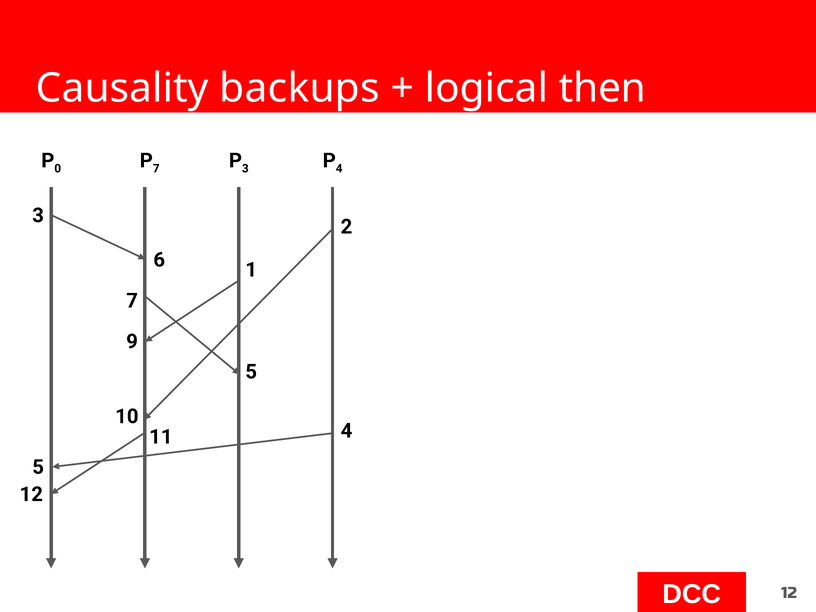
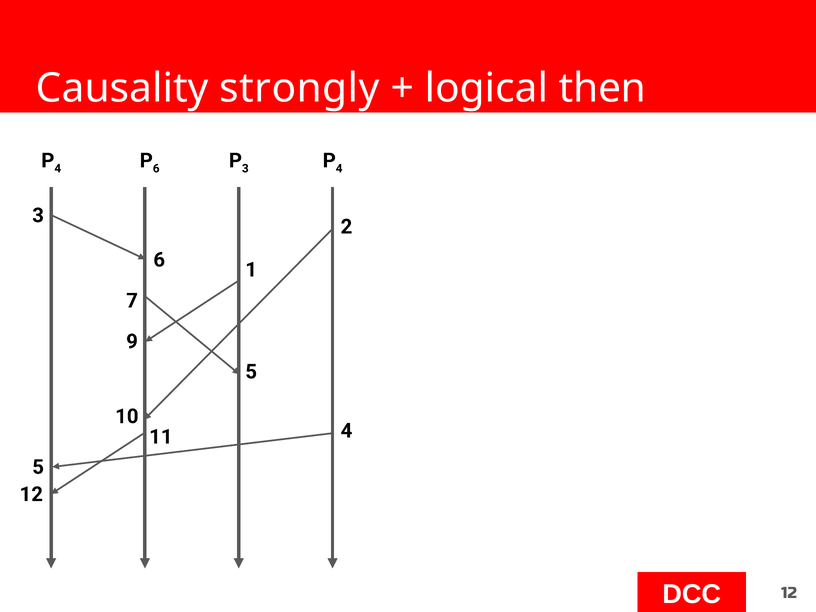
backups: backups -> strongly
0 at (58, 168): 0 -> 4
7 at (156, 168): 7 -> 6
